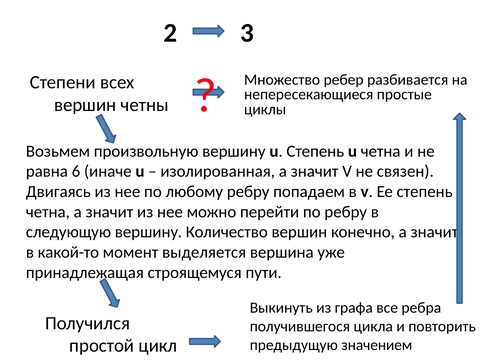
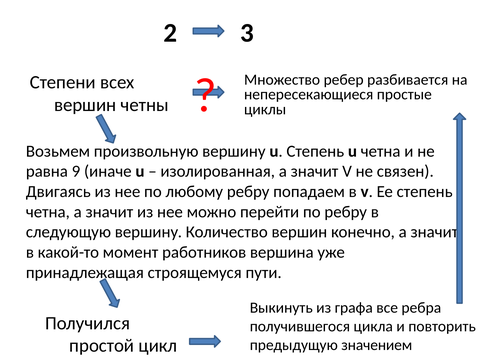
6: 6 -> 9
выделяется: выделяется -> работников
